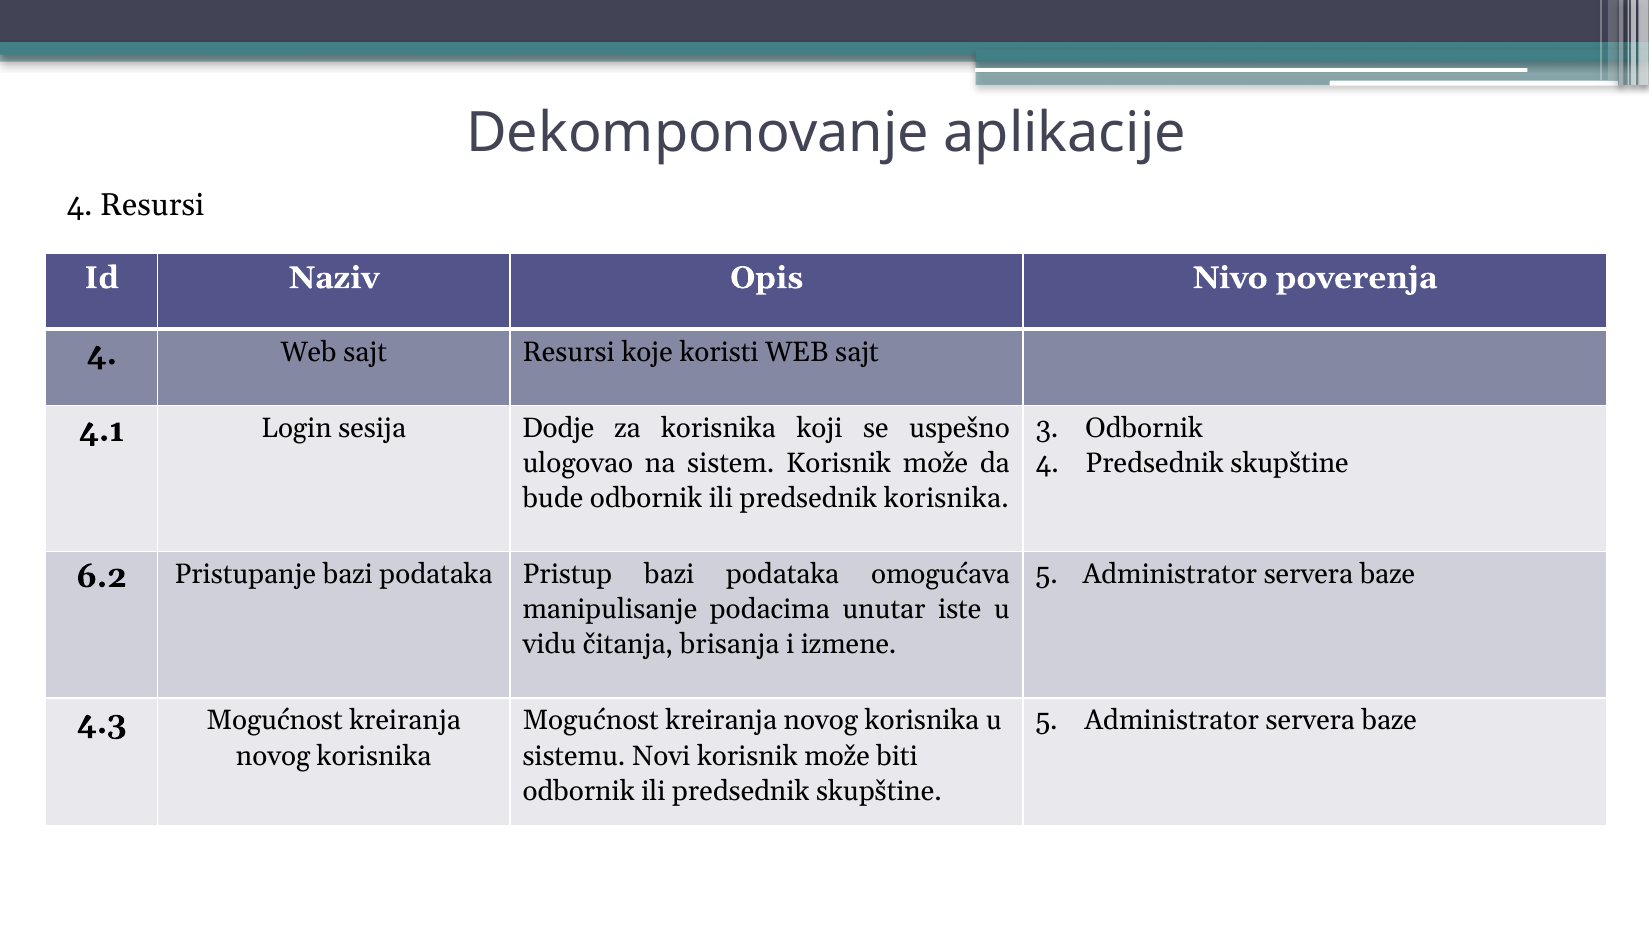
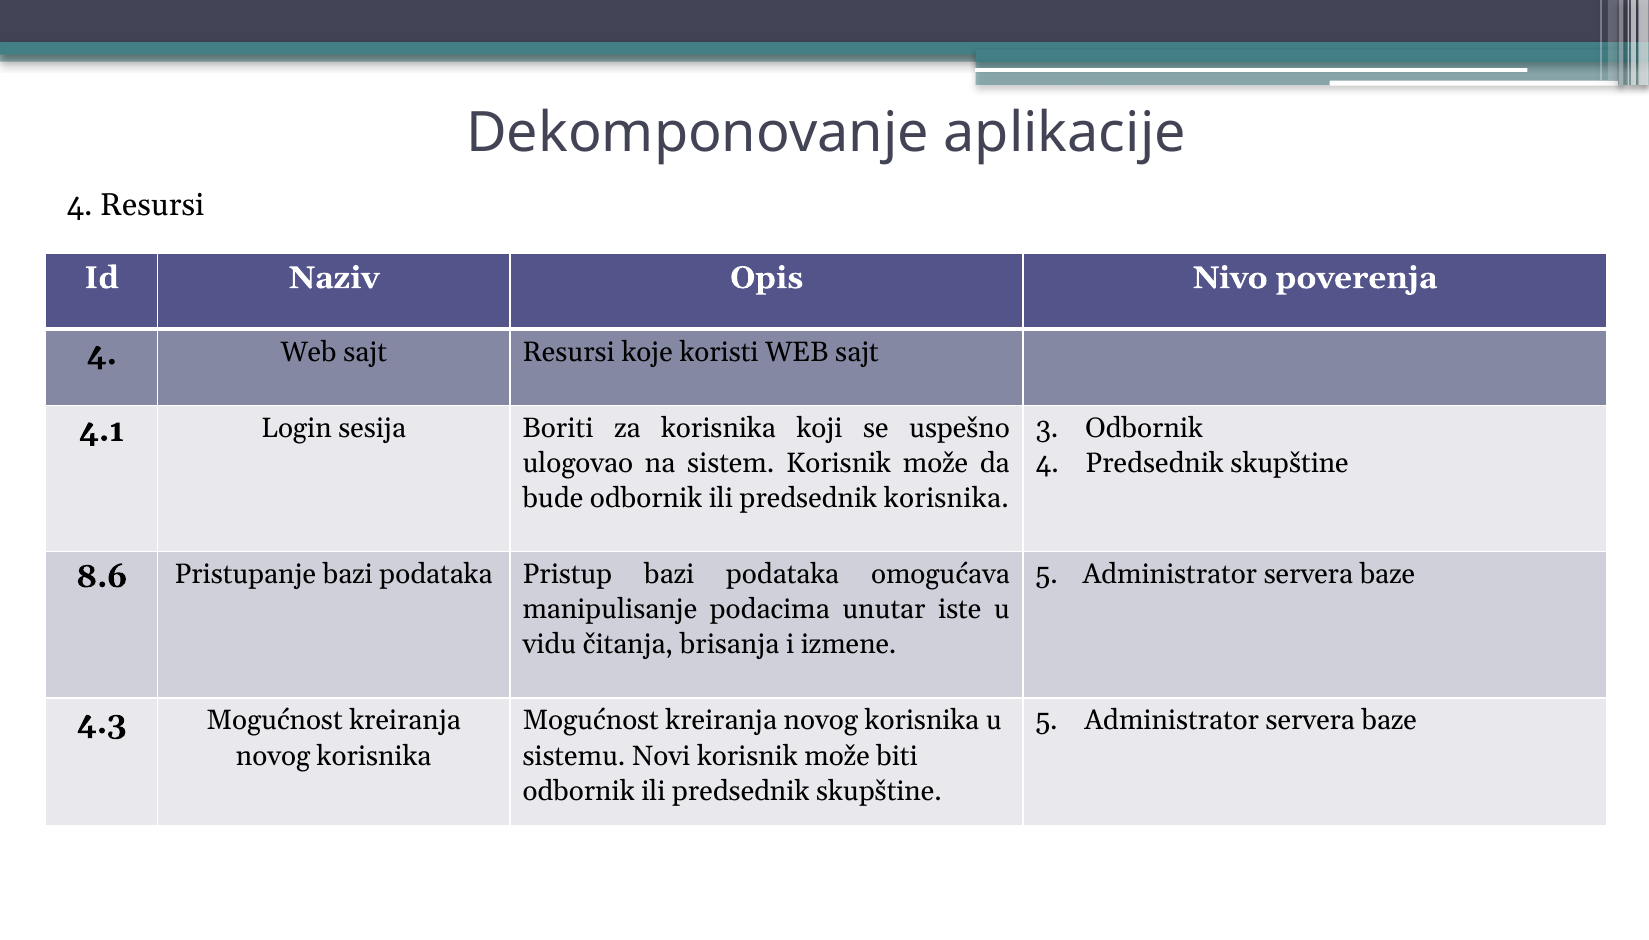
Dodje: Dodje -> Boriti
6.2: 6.2 -> 8.6
